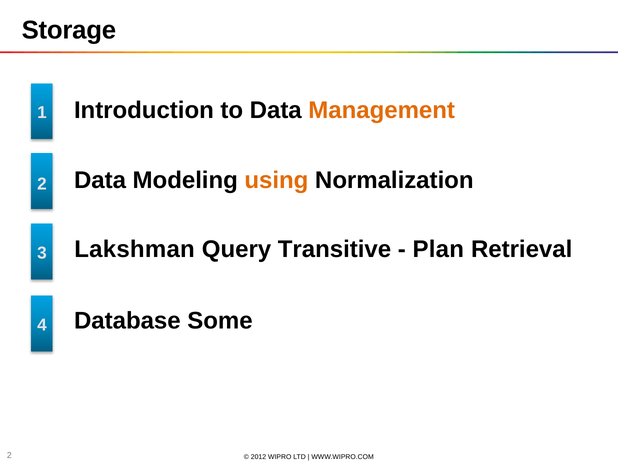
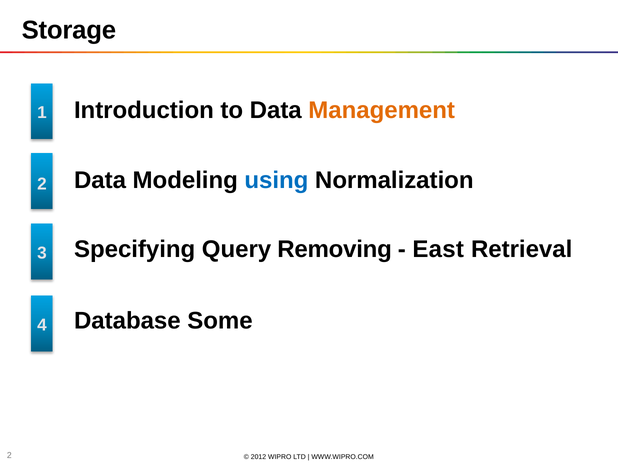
using colour: orange -> blue
Lakshman: Lakshman -> Specifying
Transitive: Transitive -> Removing
Plan: Plan -> East
